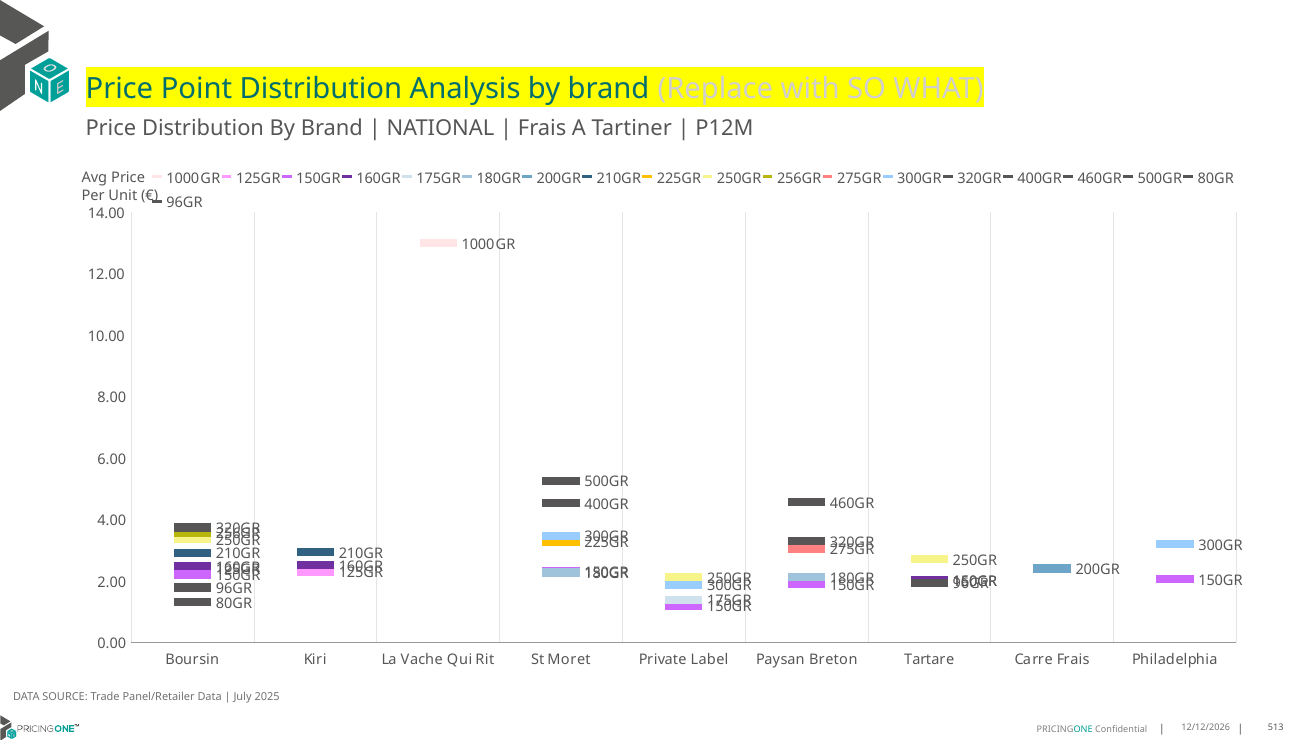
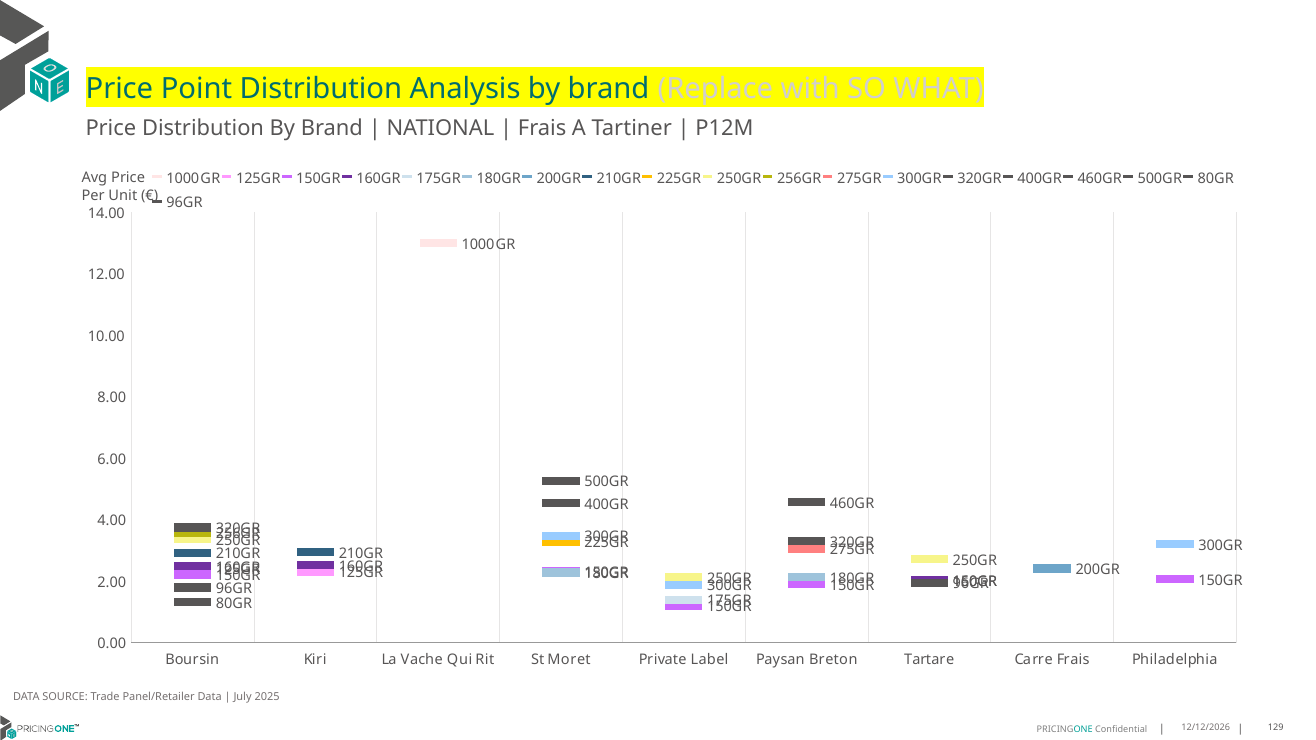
513: 513 -> 129
